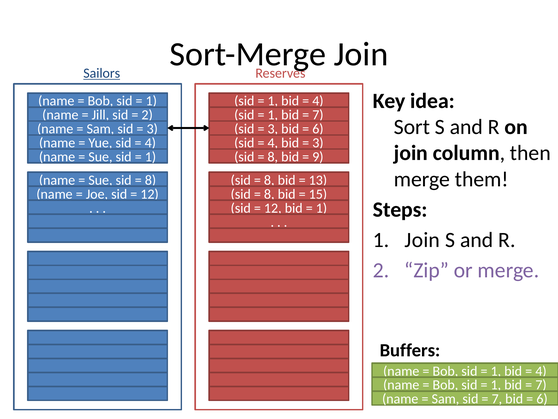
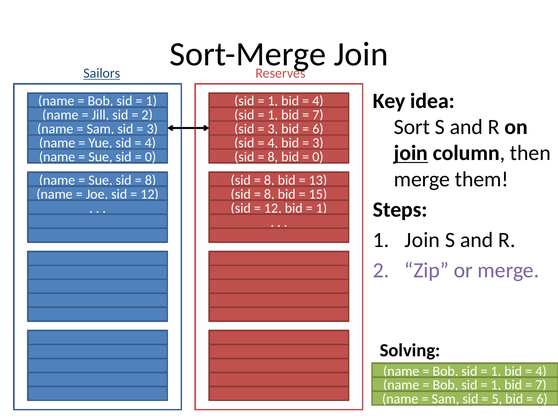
join at (411, 153) underline: none -> present
1 at (150, 157): 1 -> 0
9 at (318, 157): 9 -> 0
Buffers: Buffers -> Solving
7 at (497, 399): 7 -> 5
